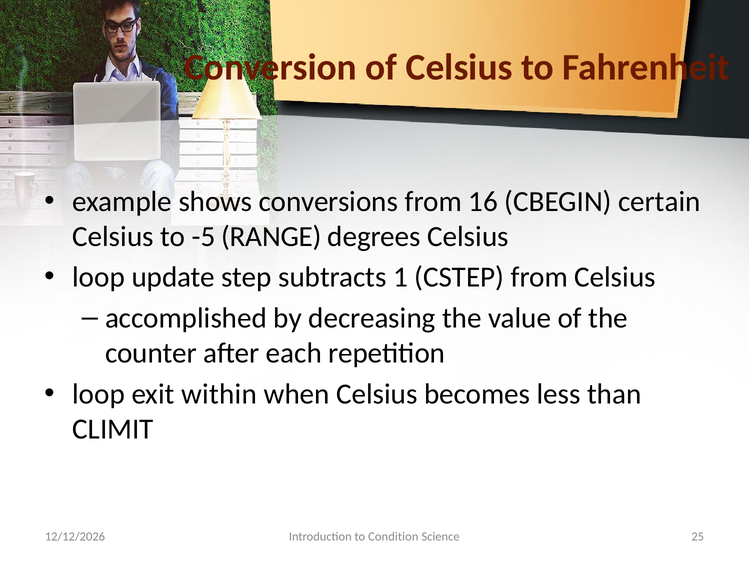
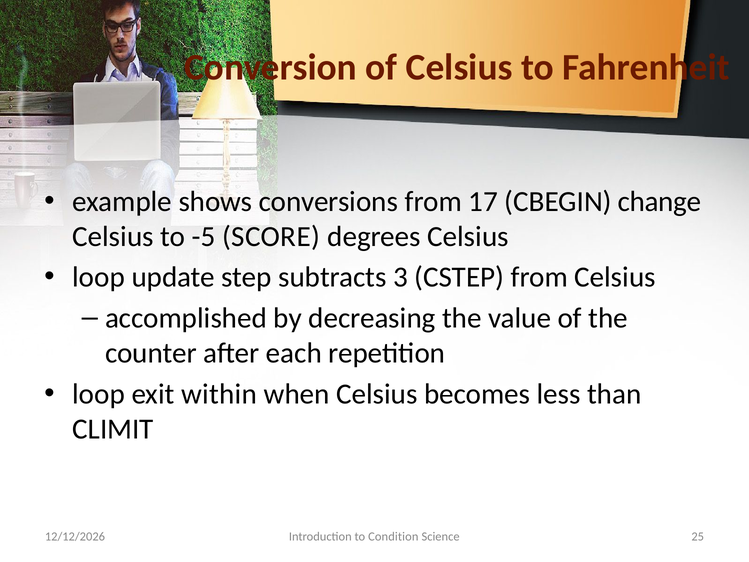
16: 16 -> 17
certain: certain -> change
RANGE: RANGE -> SCORE
1: 1 -> 3
